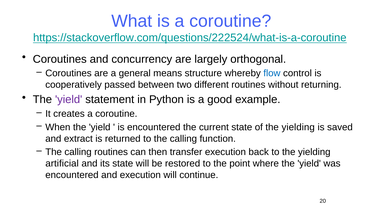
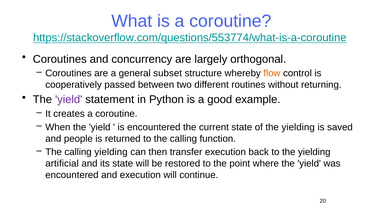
https://stackoverflow.com/questions/222524/what-is-a-coroutine: https://stackoverflow.com/questions/222524/what-is-a-coroutine -> https://stackoverflow.com/questions/553774/what-is-a-coroutine
means: means -> subset
flow colour: blue -> orange
extract: extract -> people
calling routines: routines -> yielding
